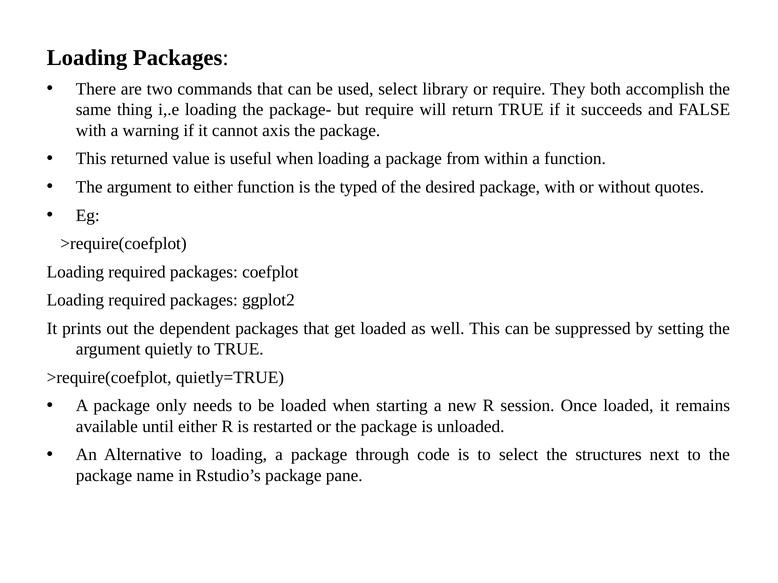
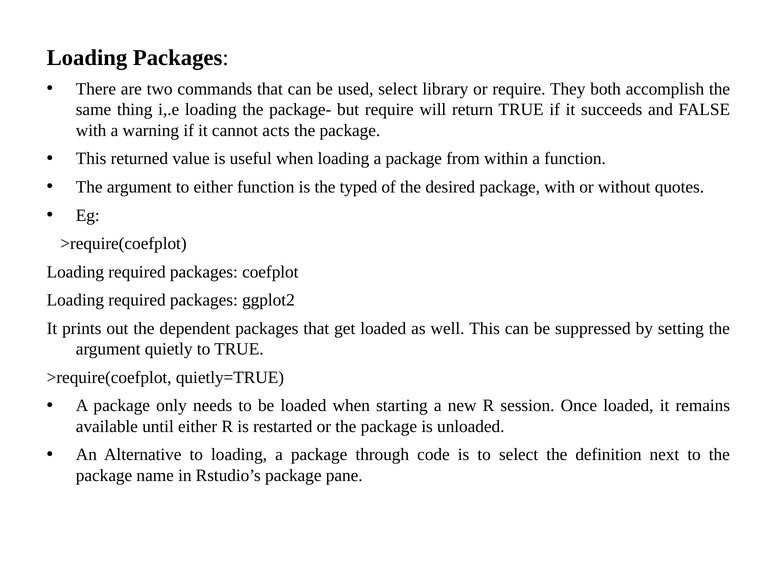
axis: axis -> acts
structures: structures -> definition
